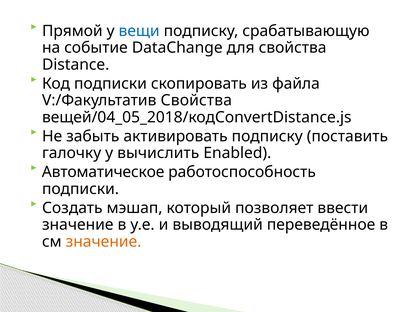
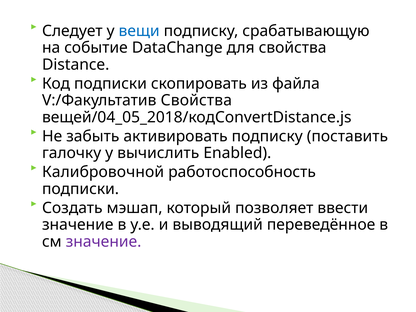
Прямой: Прямой -> Следует
Автоматическое: Автоматическое -> Калибровочной
значение at (104, 242) colour: orange -> purple
